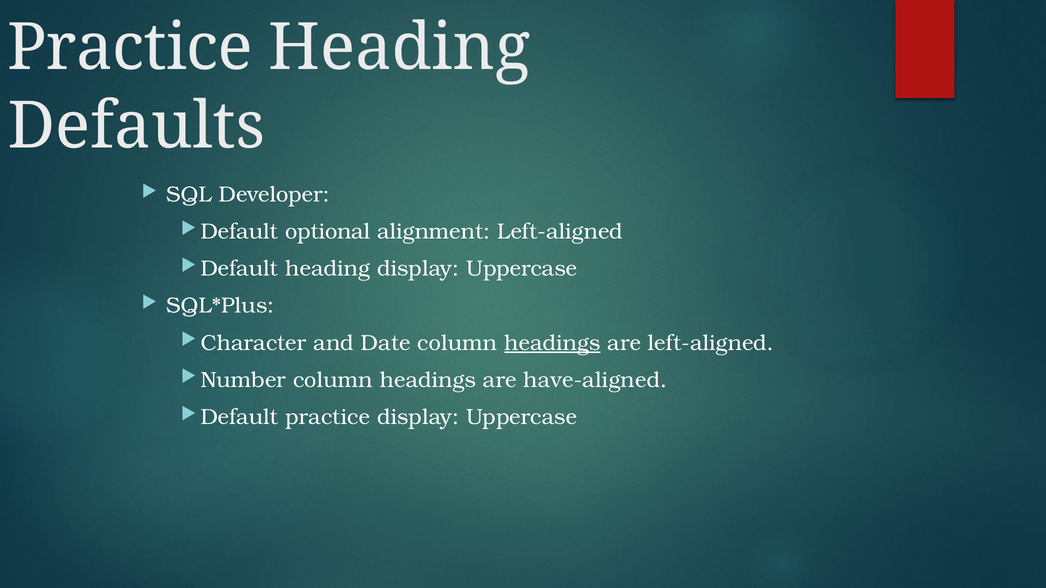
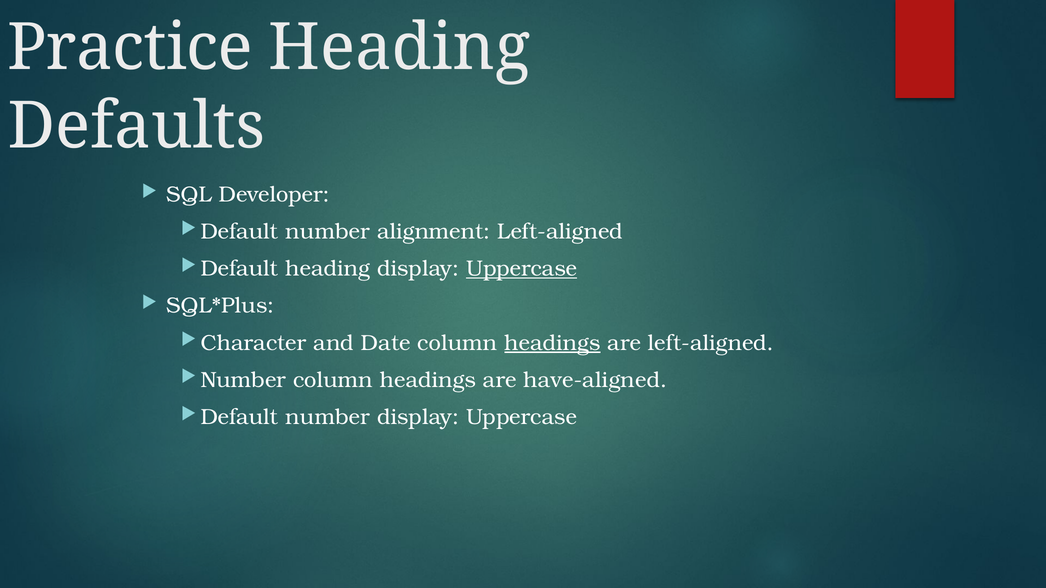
optional at (328, 232): optional -> number
Uppercase at (522, 269) underline: none -> present
practice at (328, 417): practice -> number
